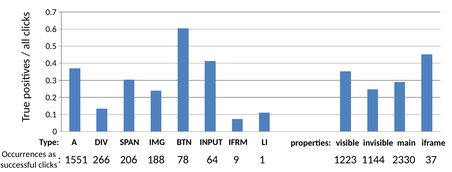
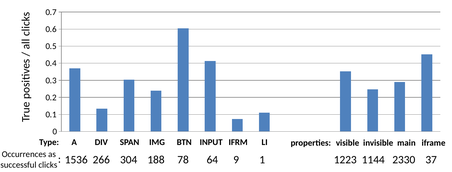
1551: 1551 -> 1536
206: 206 -> 304
